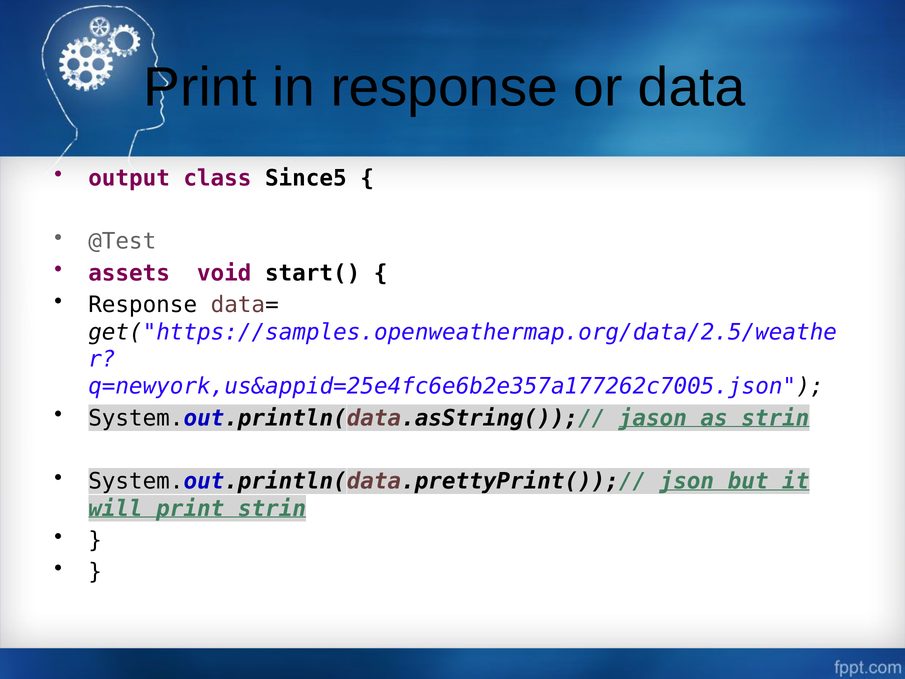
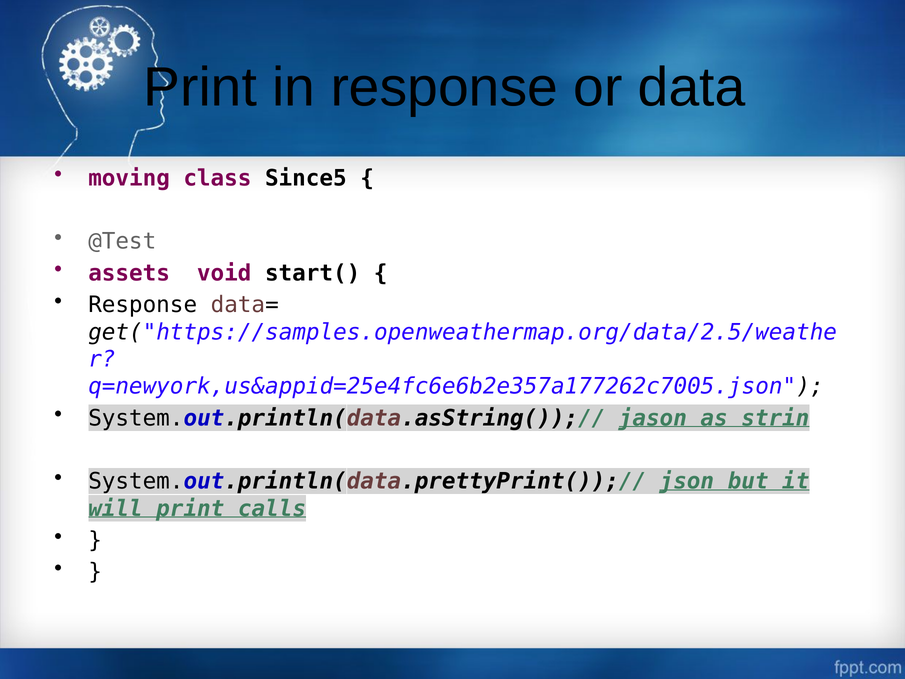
output: output -> moving
print strin: strin -> calls
